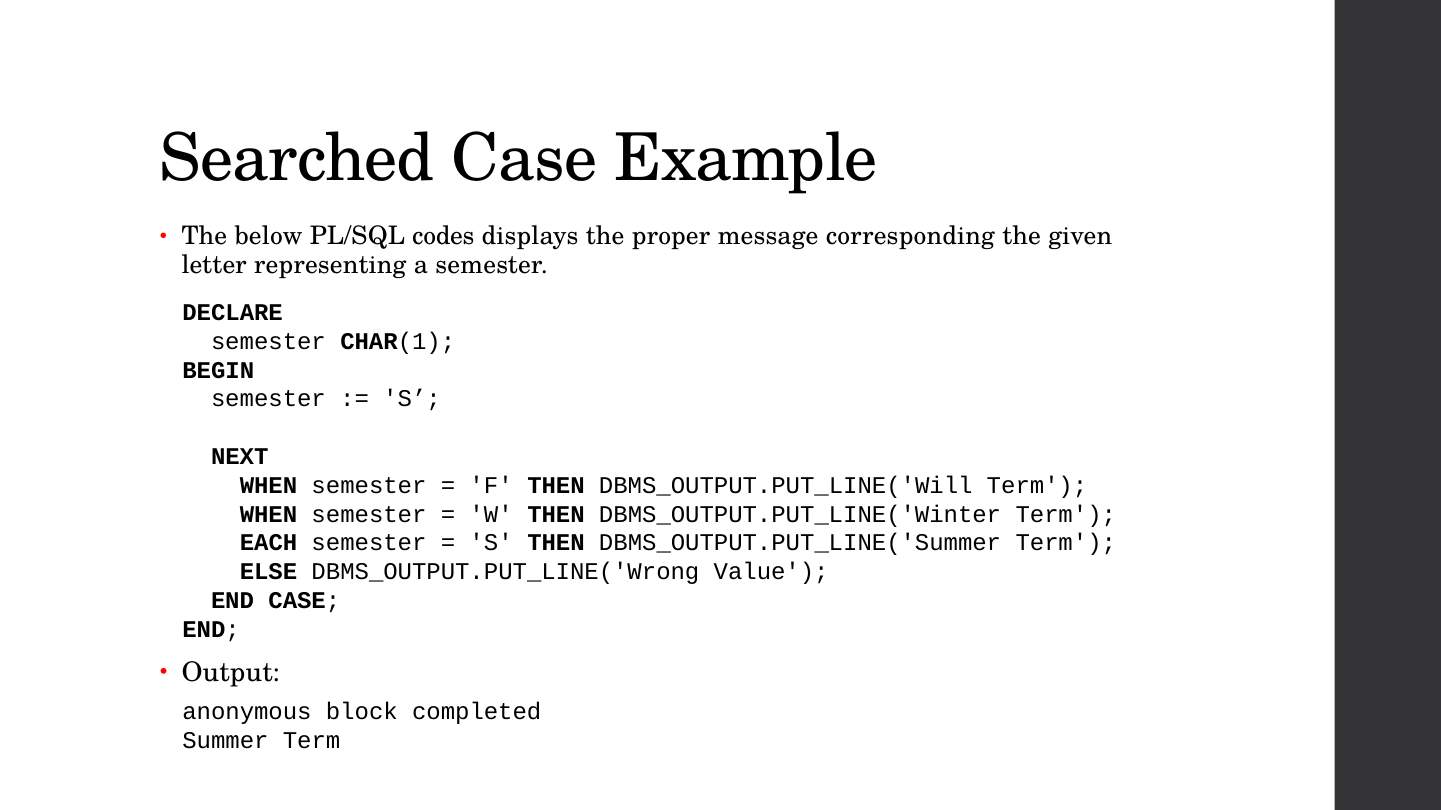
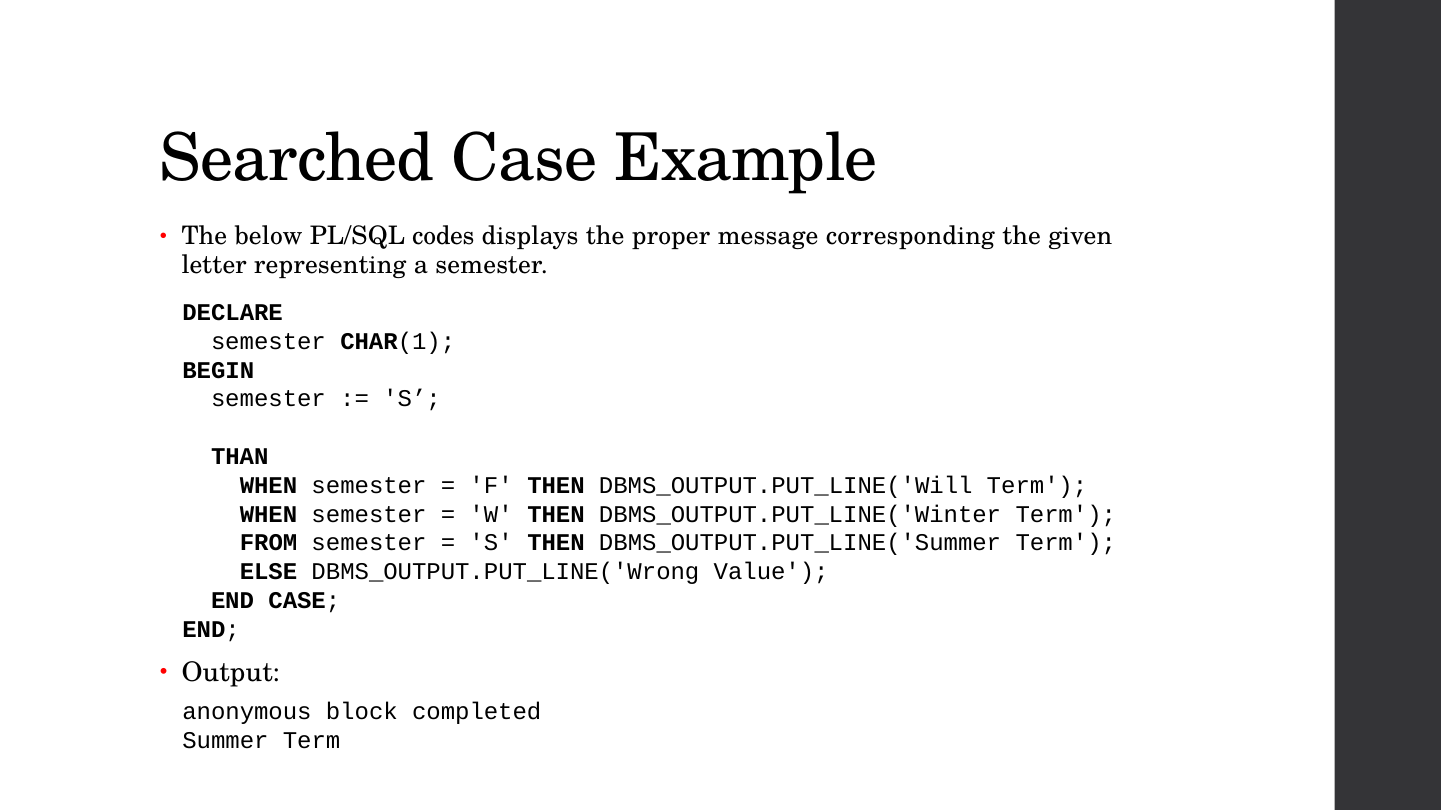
NEXT: NEXT -> THAN
EACH: EACH -> FROM
